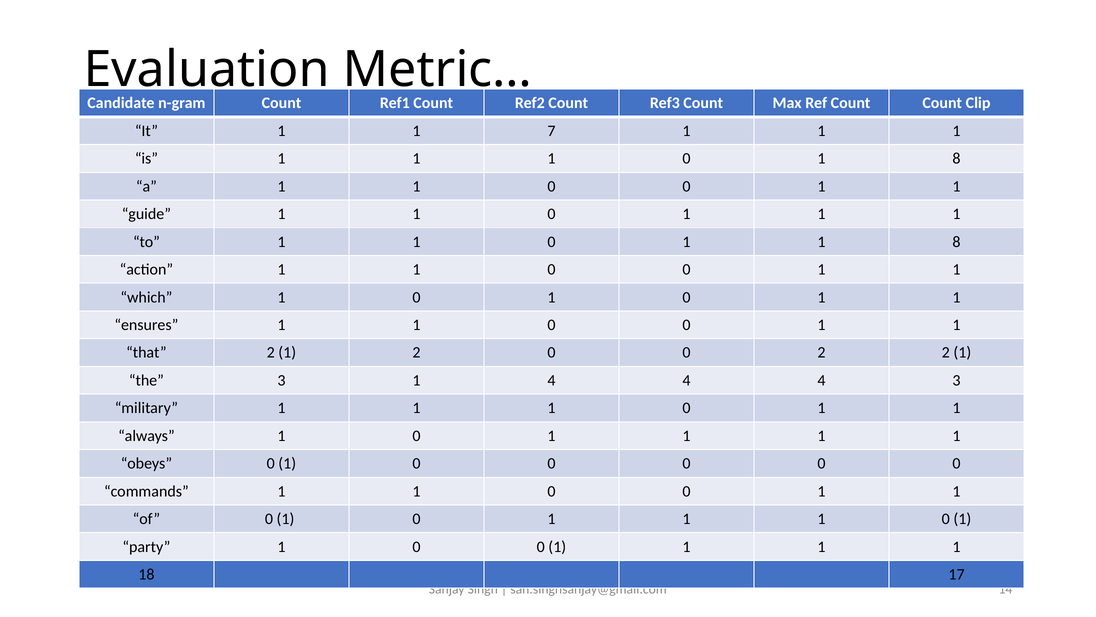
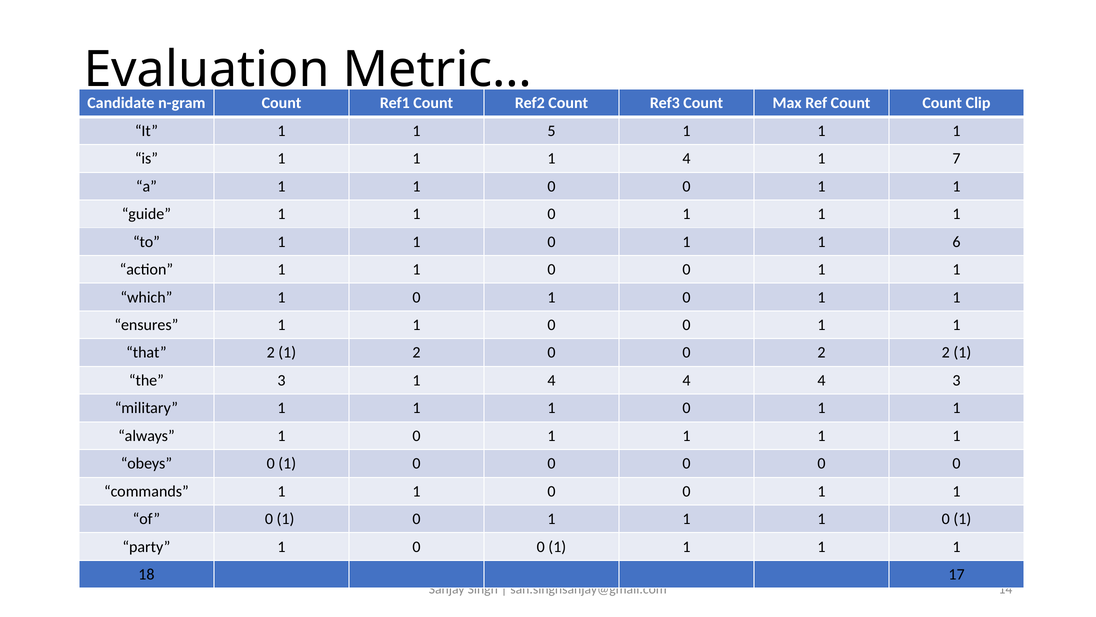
7: 7 -> 5
0 at (686, 159): 0 -> 4
8 at (957, 159): 8 -> 7
1 1 8: 8 -> 6
